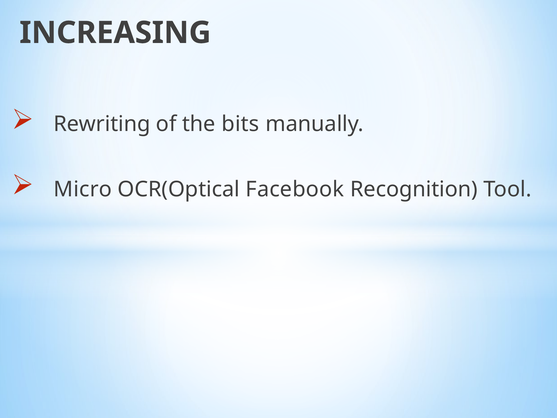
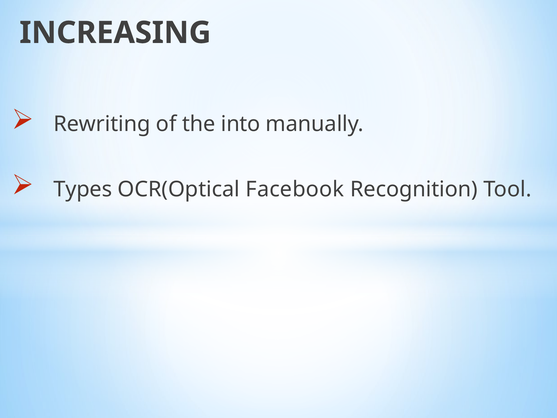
bits: bits -> into
Micro: Micro -> Types
